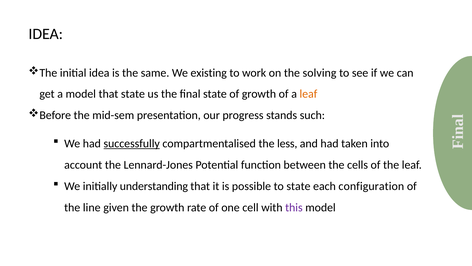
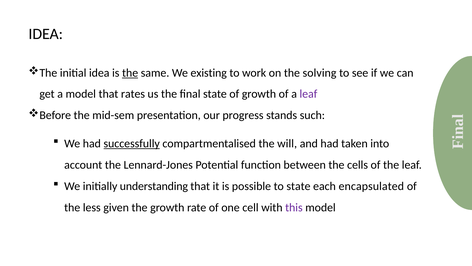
the at (130, 73) underline: none -> present
that state: state -> rates
leaf at (308, 94) colour: orange -> purple
less: less -> will
configuration: configuration -> encapsulated
line: line -> less
